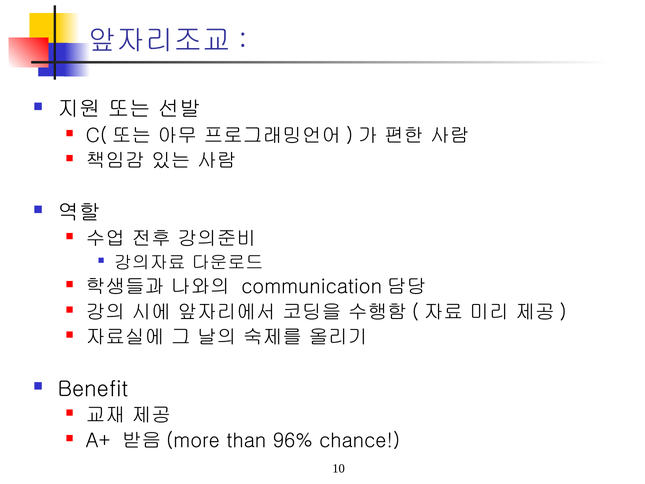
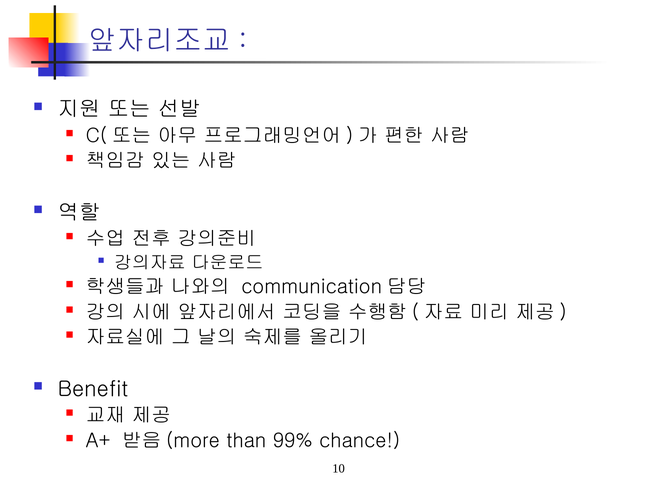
96%: 96% -> 99%
